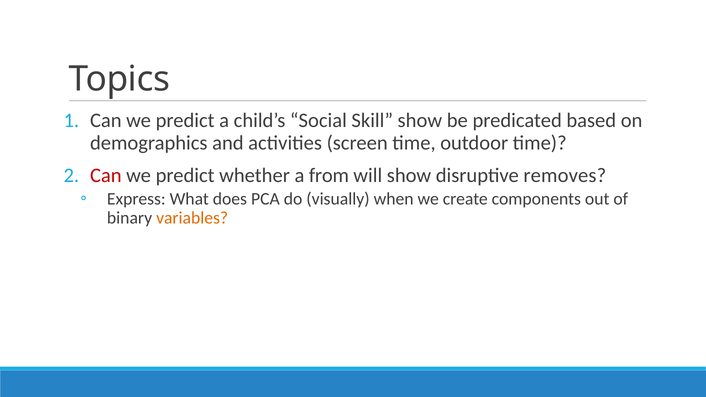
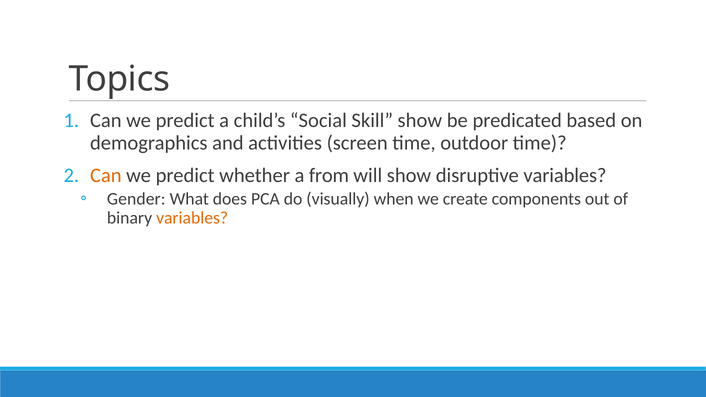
Can at (106, 175) colour: red -> orange
disruptive removes: removes -> variables
Express: Express -> Gender
